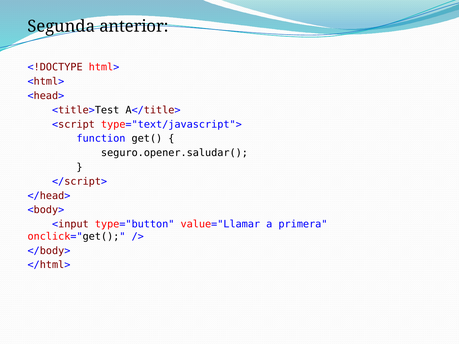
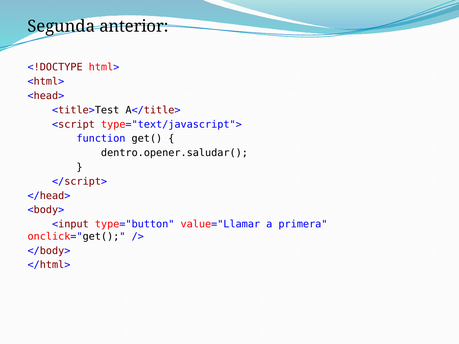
seguro.opener.saludar(: seguro.opener.saludar( -> dentro.opener.saludar(
